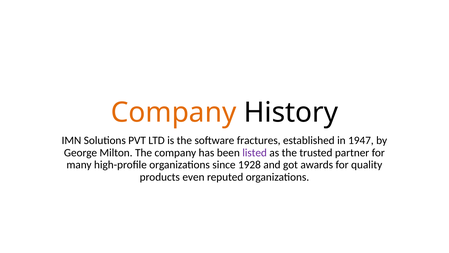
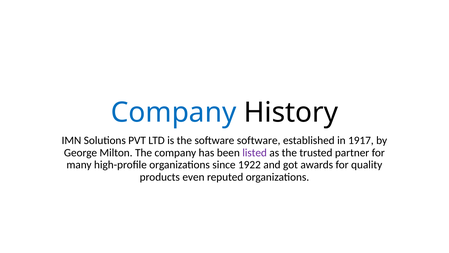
Company at (174, 112) colour: orange -> blue
software fractures: fractures -> software
1947: 1947 -> 1917
1928: 1928 -> 1922
